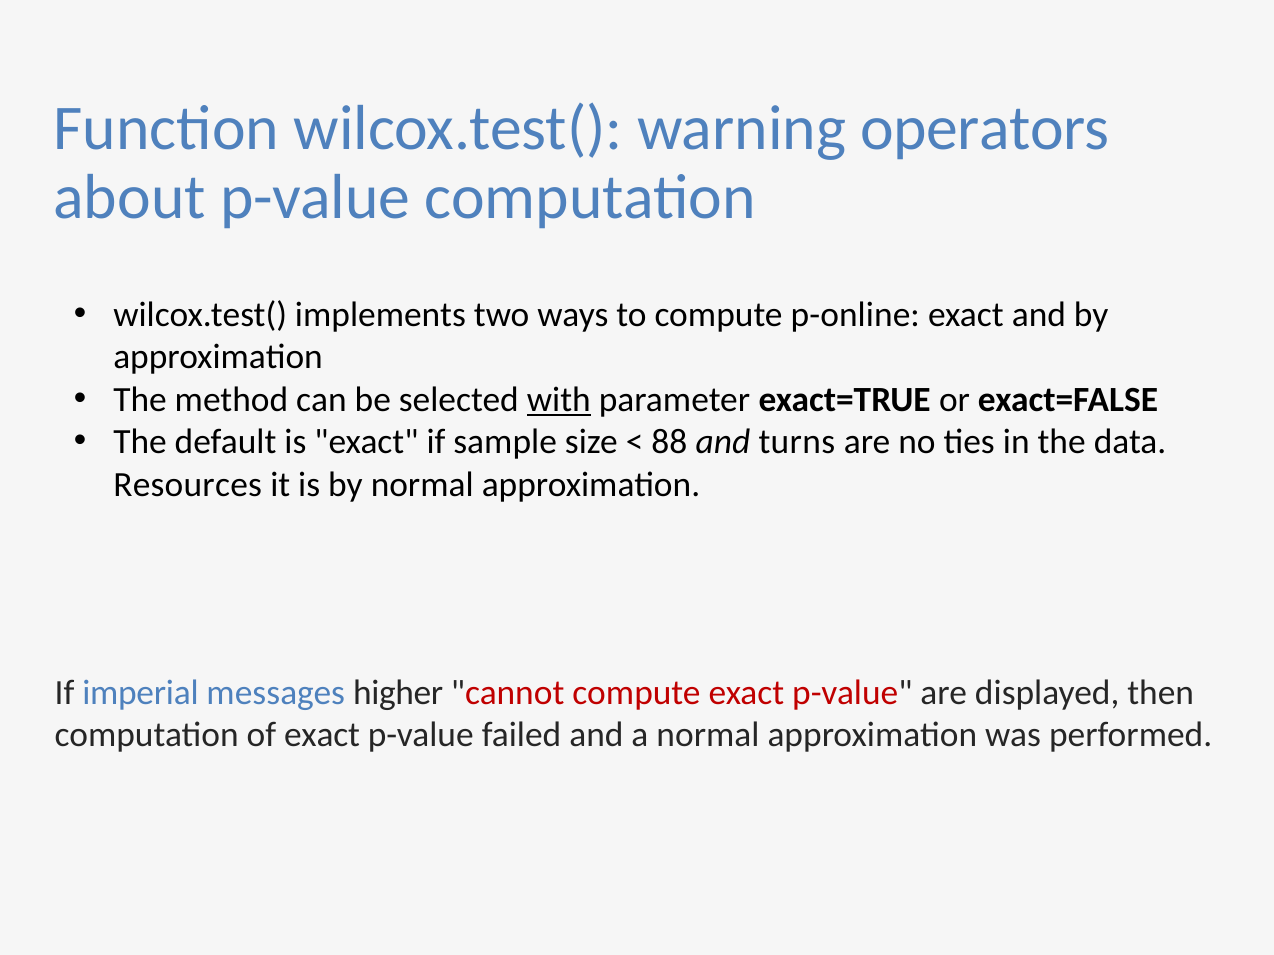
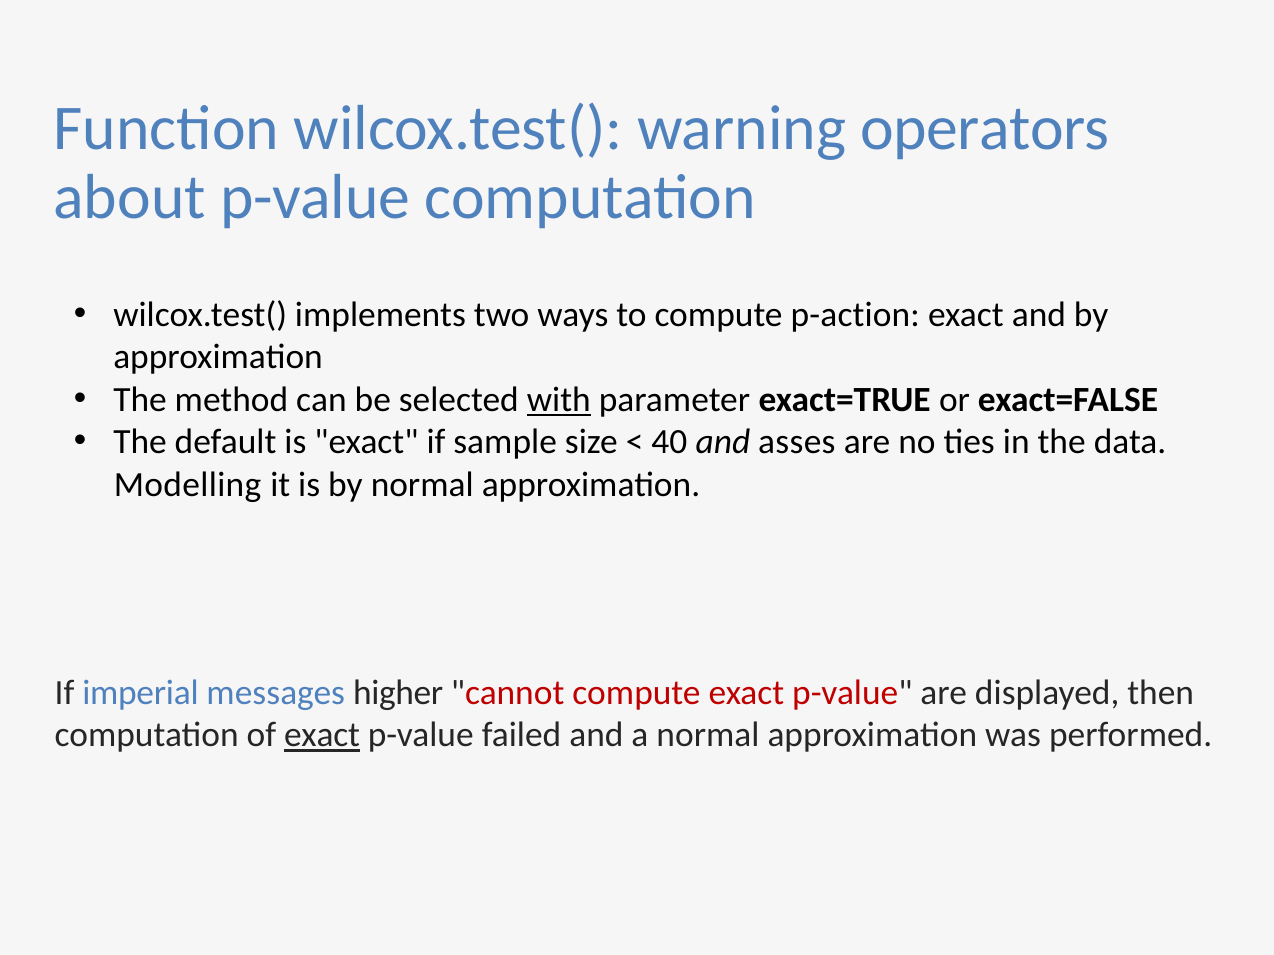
p-online: p-online -> p-action
88: 88 -> 40
turns: turns -> asses
Resources: Resources -> Modelling
exact at (322, 736) underline: none -> present
